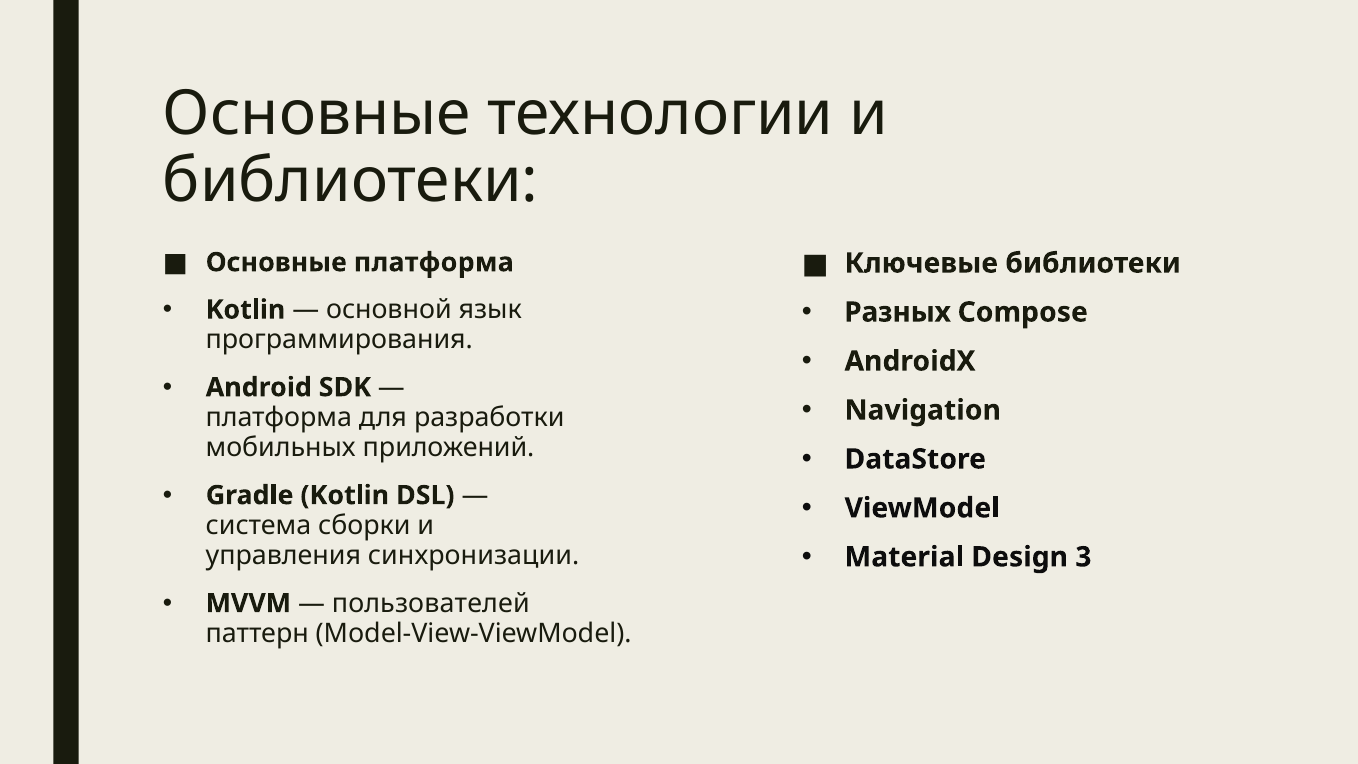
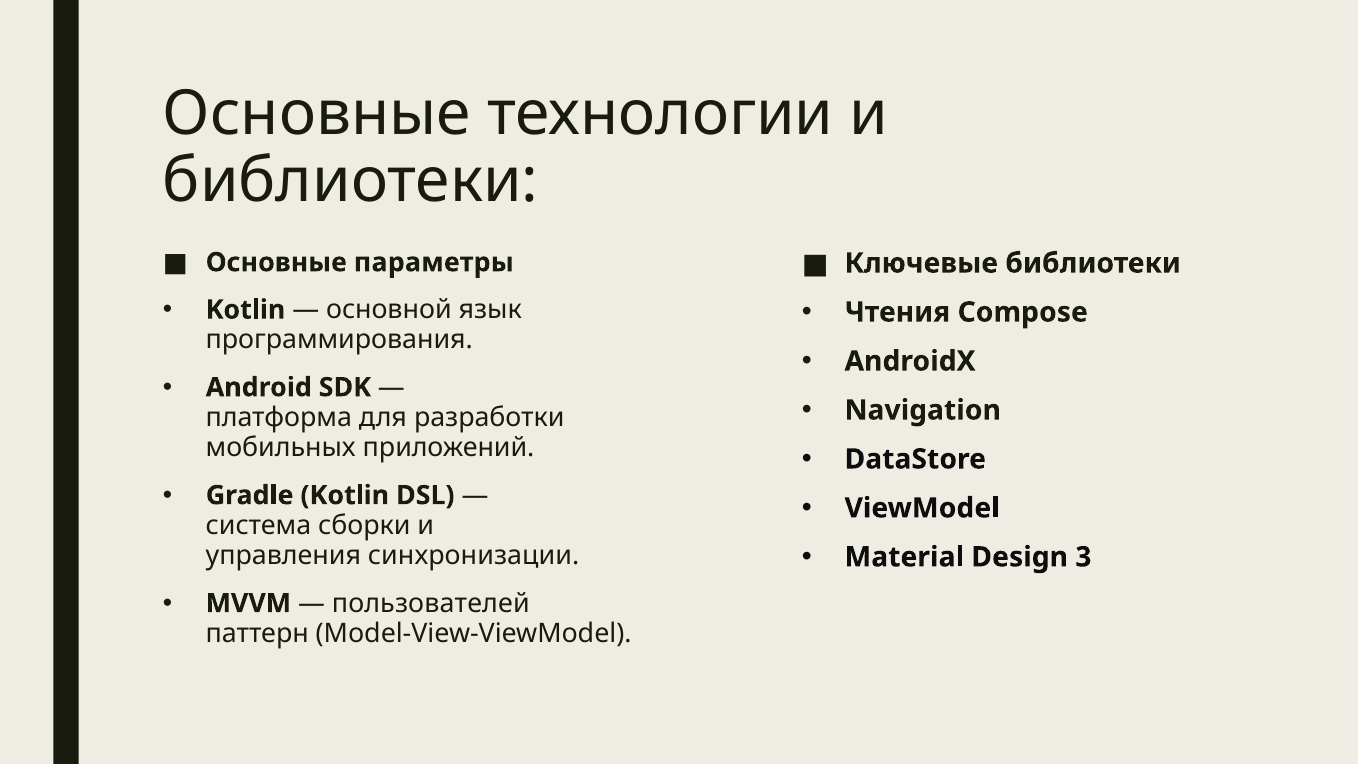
Основные платформа: платформа -> параметры
Разных: Разных -> Чтения
